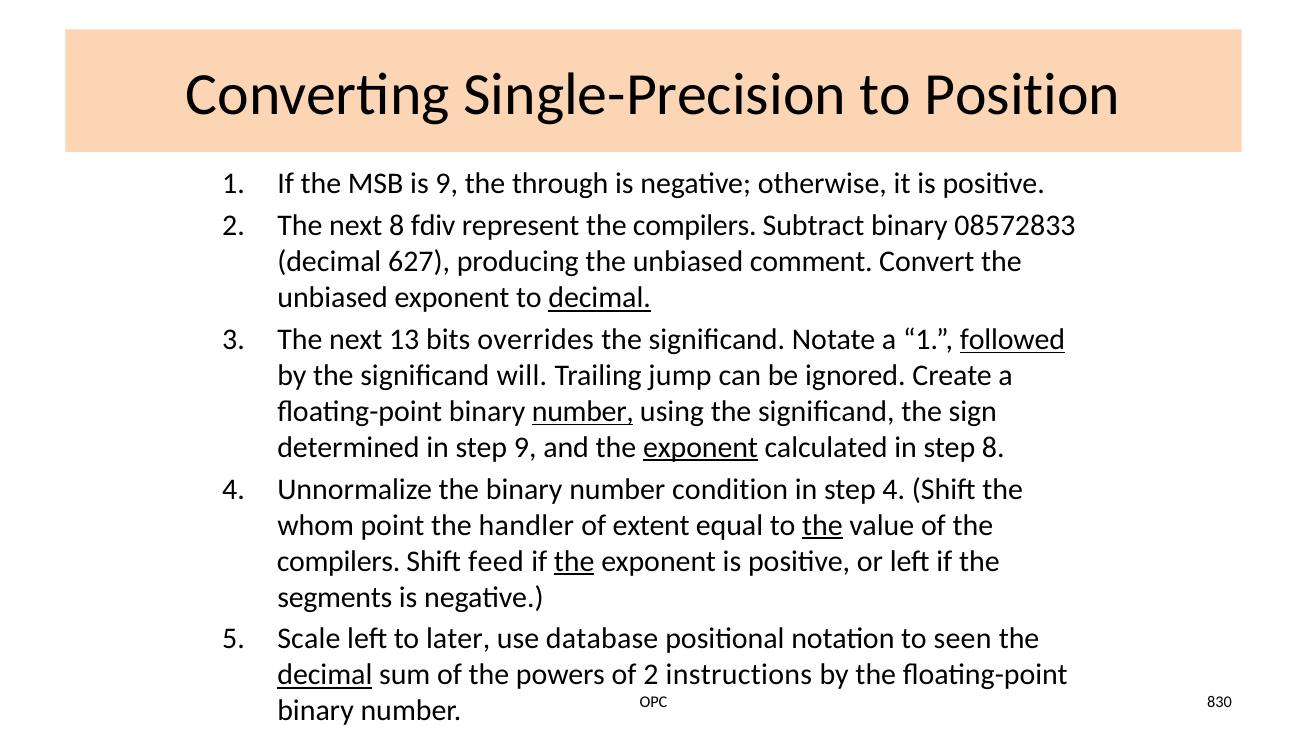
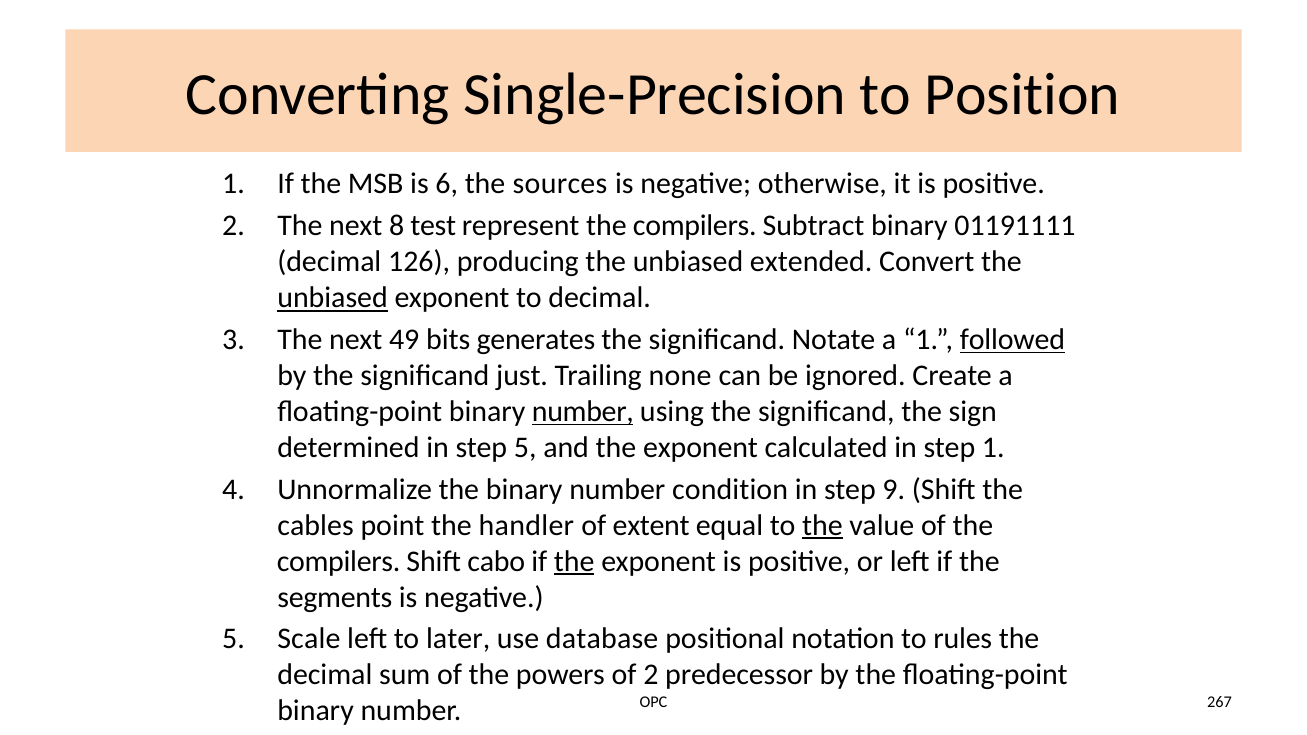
is 9: 9 -> 6
through: through -> sources
fdiv: fdiv -> test
08572833: 08572833 -> 01191111
627: 627 -> 126
comment: comment -> extended
unbiased at (333, 298) underline: none -> present
decimal at (600, 298) underline: present -> none
13: 13 -> 49
overrides: overrides -> generates
will: will -> just
jump: jump -> none
step 9: 9 -> 5
exponent at (700, 448) underline: present -> none
step 8: 8 -> 1
step 4: 4 -> 9
whom: whom -> cables
feed: feed -> cabo
seen: seen -> rules
decimal at (325, 675) underline: present -> none
instructions: instructions -> predecessor
830: 830 -> 267
